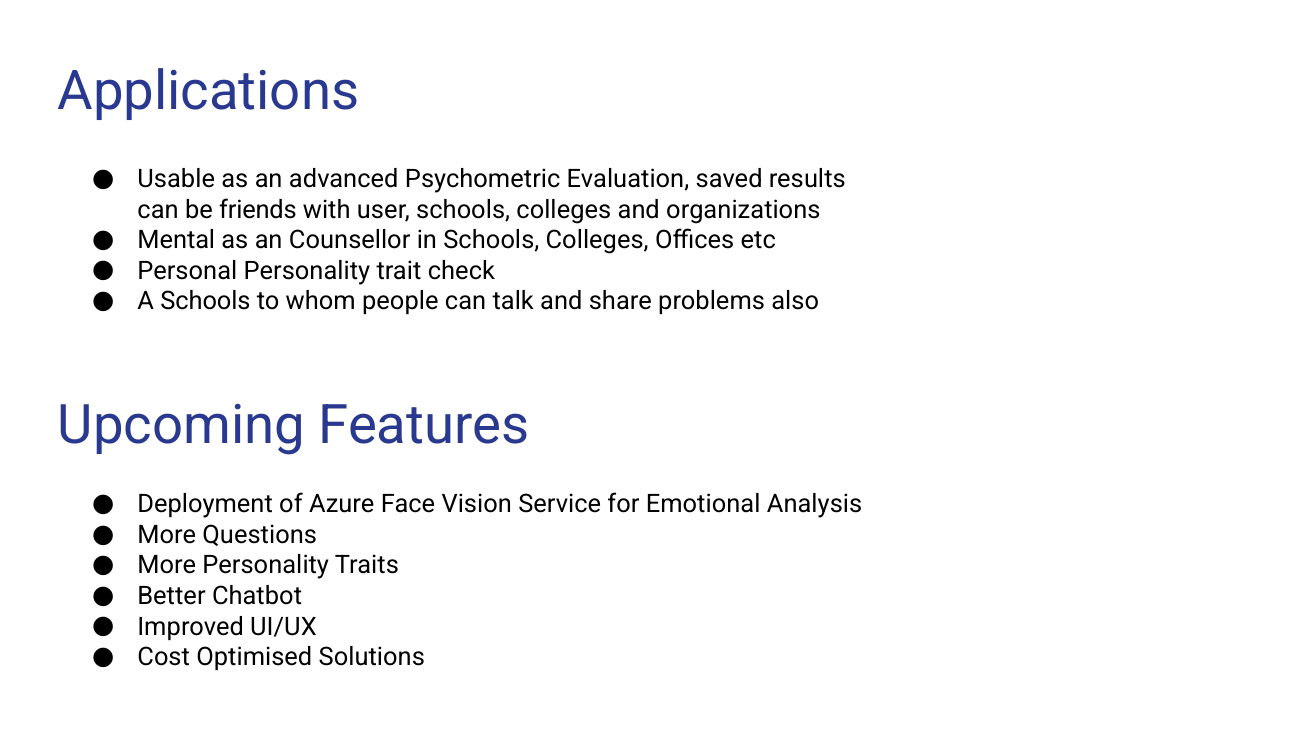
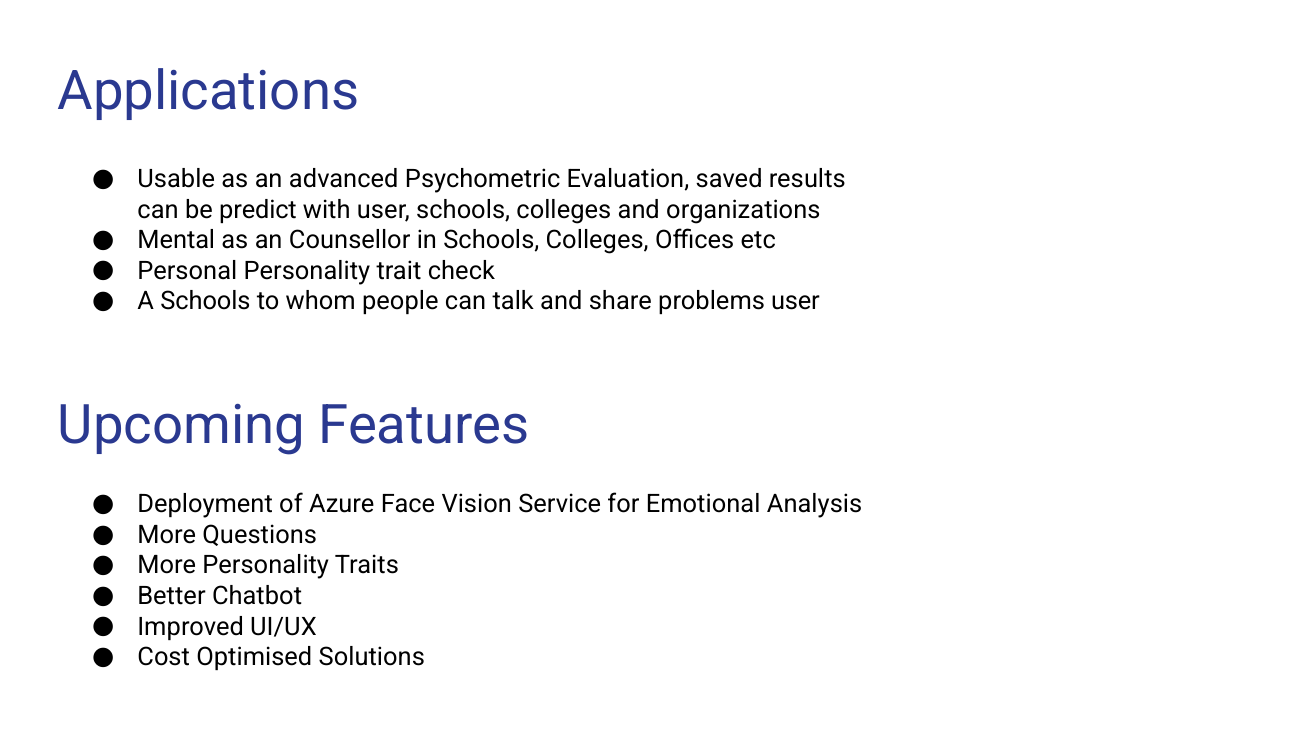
friends: friends -> predict
problems also: also -> user
